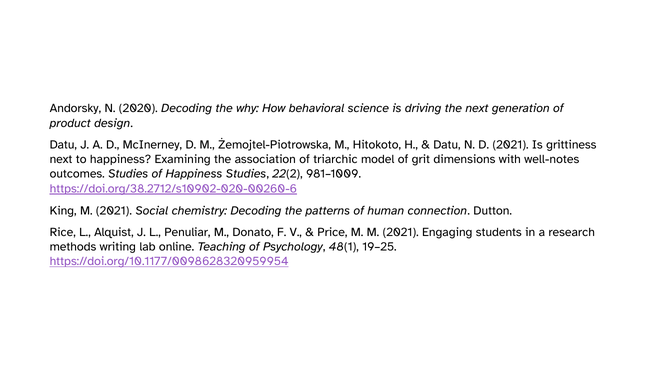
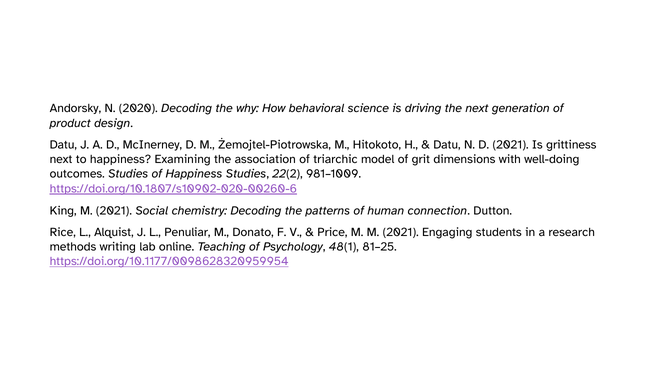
well-notes: well-notes -> well-doing
https://doi.org/38.2712/s10902-020-00260-6: https://doi.org/38.2712/s10902-020-00260-6 -> https://doi.org/10.1807/s10902-020-00260-6
19–25: 19–25 -> 81–25
